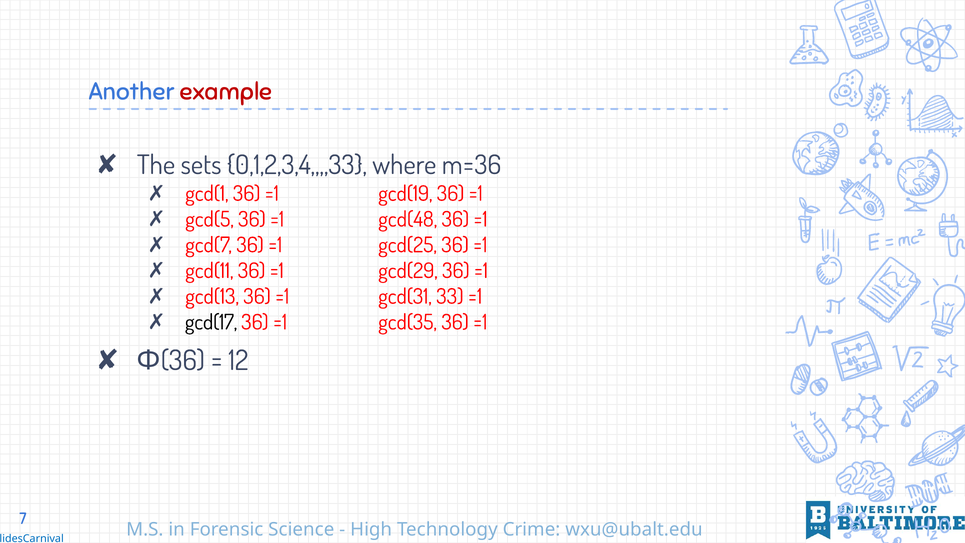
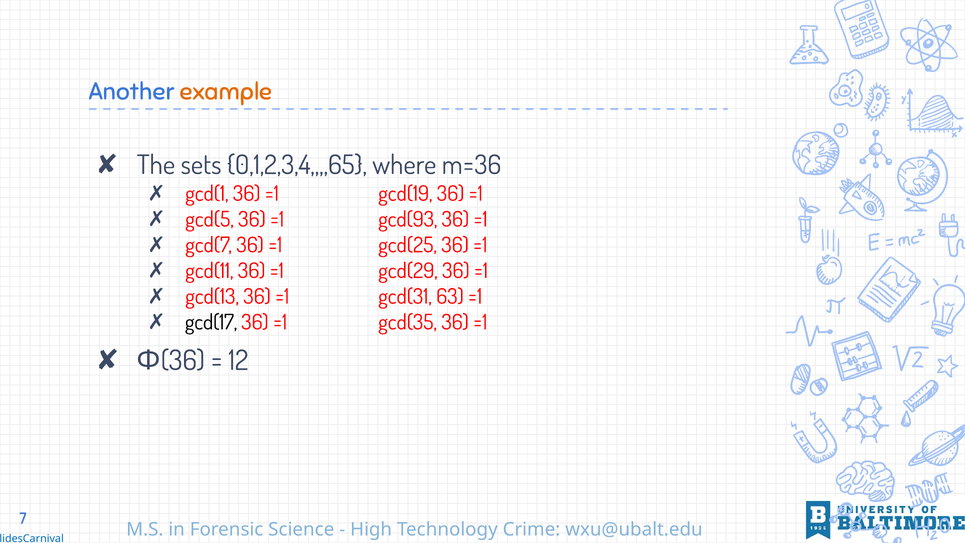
example colour: red -> orange
0,1,2,3,4,,,,33: 0,1,2,3,4,,,,33 -> 0,1,2,3,4,,,,65
gcd(48: gcd(48 -> gcd(93
33: 33 -> 63
